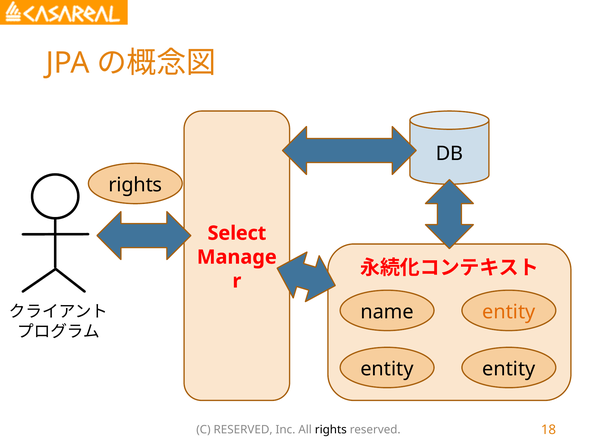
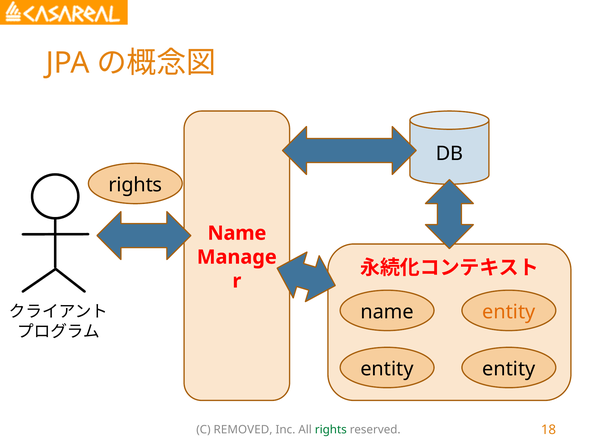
Select at (237, 233): Select -> Name
C RESERVED: RESERVED -> REMOVED
rights at (331, 429) colour: black -> green
